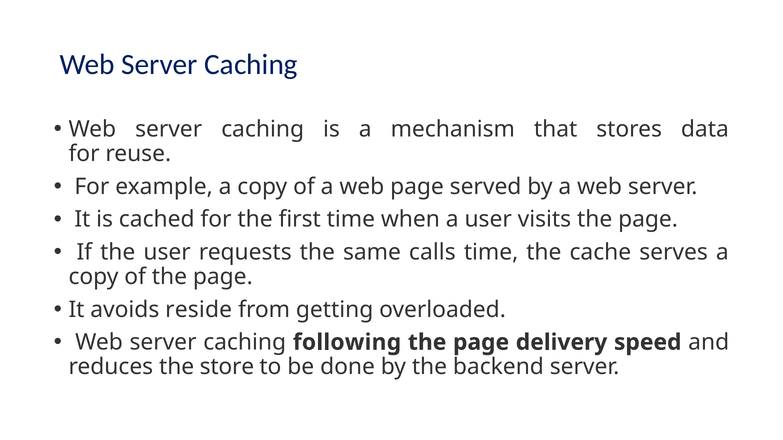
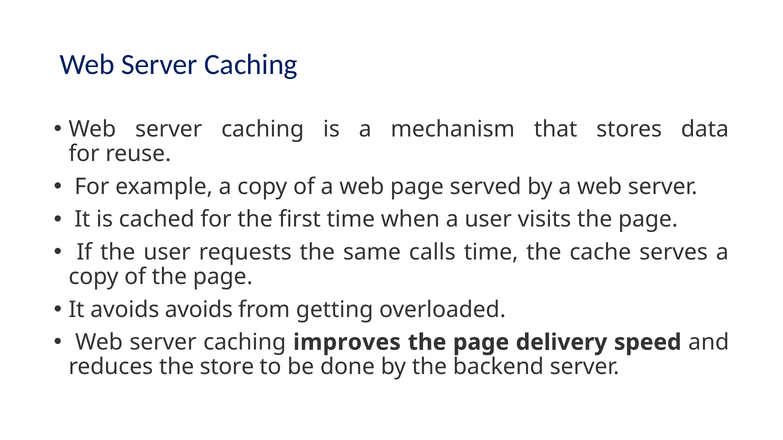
avoids reside: reside -> avoids
following: following -> improves
